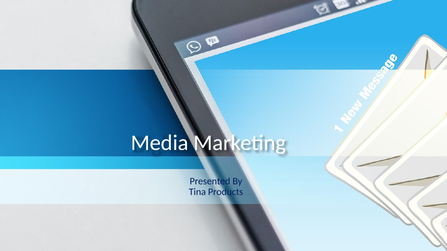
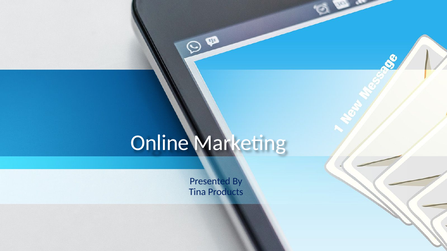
Media: Media -> Online
